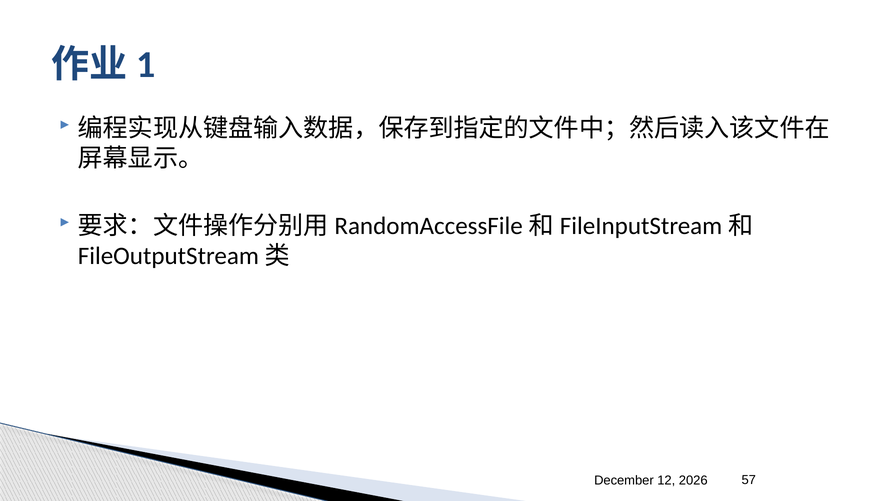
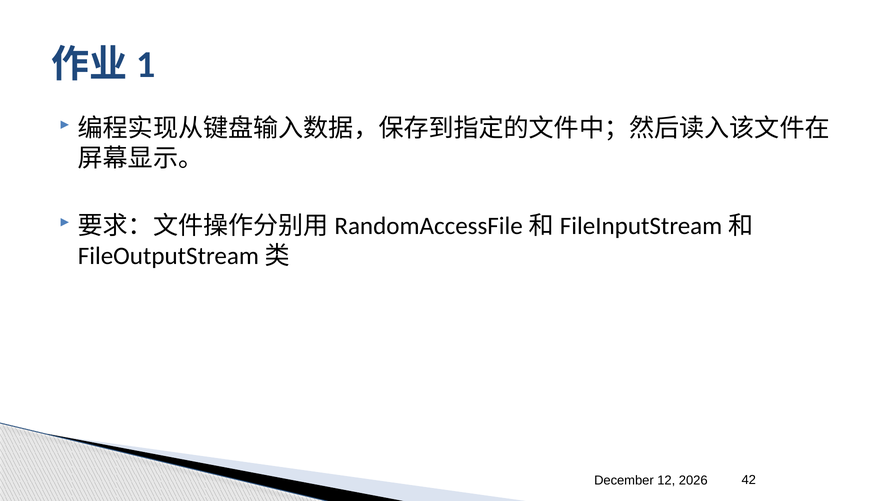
57: 57 -> 42
